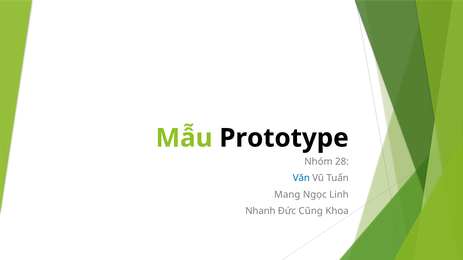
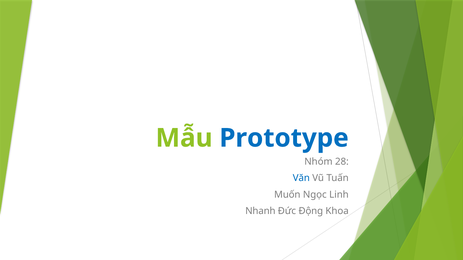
Prototype colour: black -> blue
Mang: Mang -> Muốn
Cũng: Cũng -> Động
